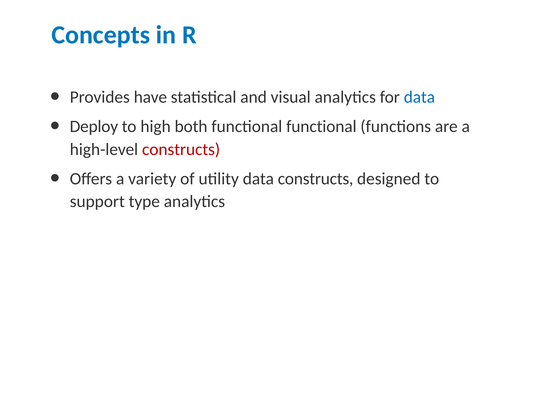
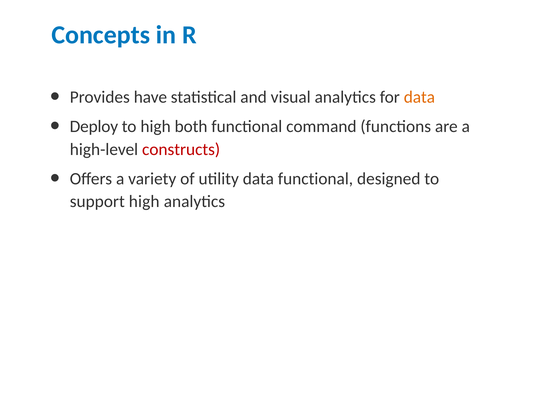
data at (419, 97) colour: blue -> orange
functional functional: functional -> command
data constructs: constructs -> functional
support type: type -> high
